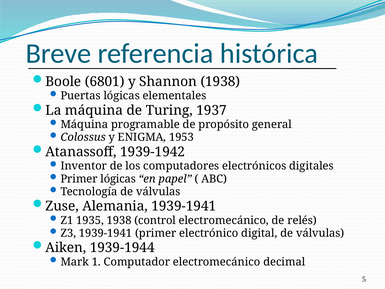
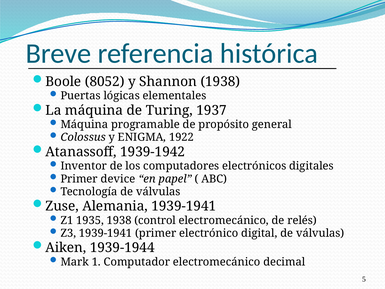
6801: 6801 -> 8052
1953: 1953 -> 1922
lógicas at (118, 179): lógicas -> device
